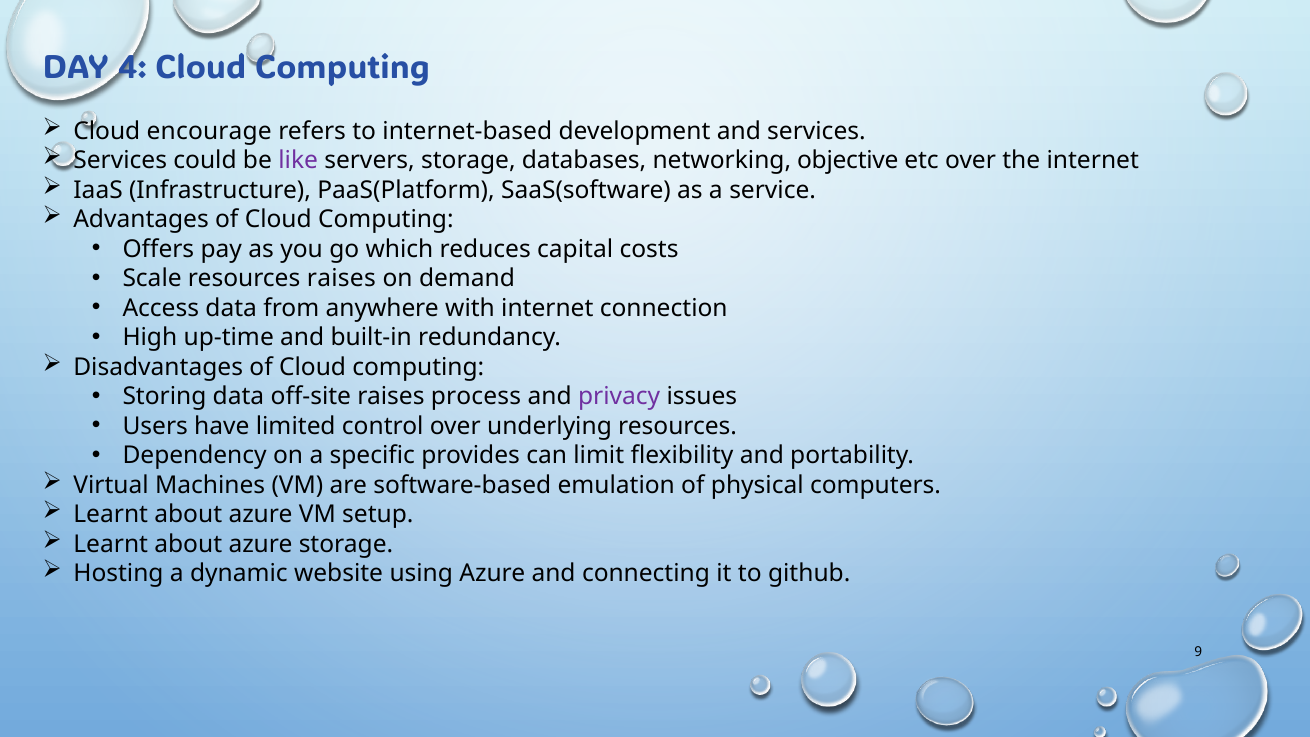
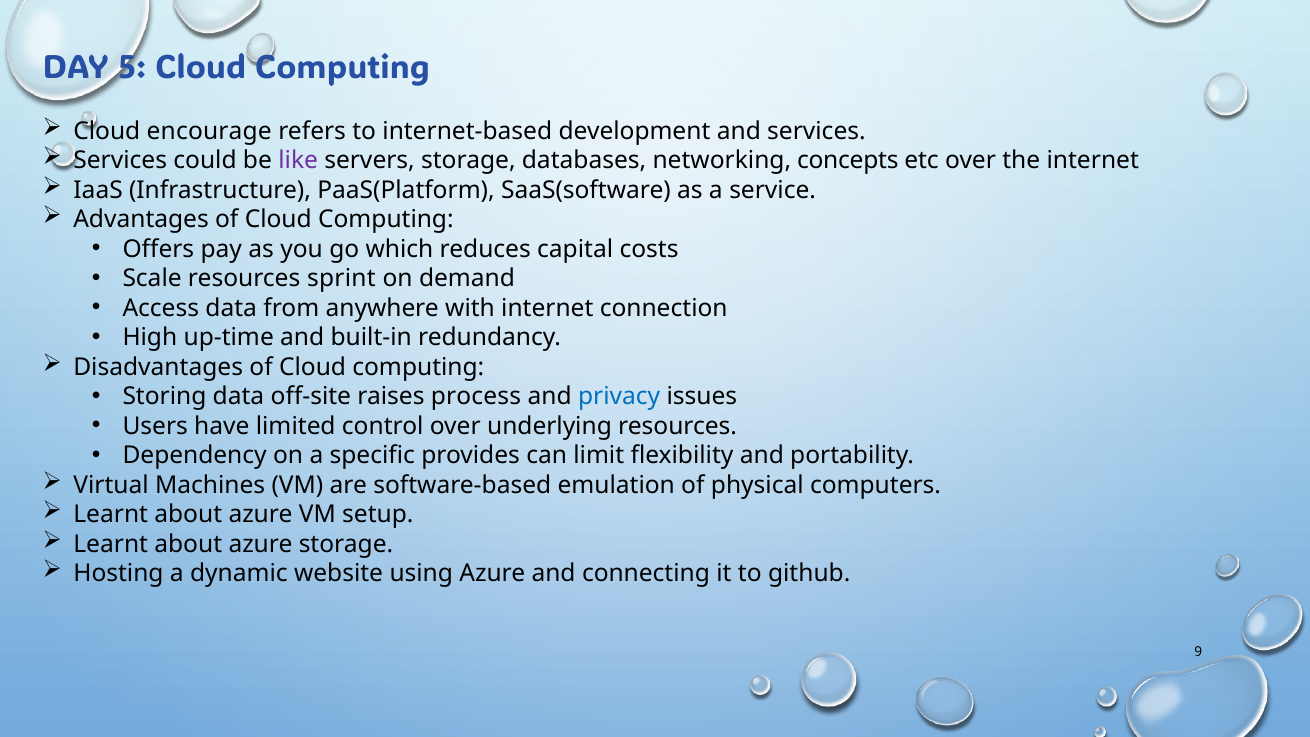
4: 4 -> 5
objective: objective -> concepts
resources raises: raises -> sprint
privacy colour: purple -> blue
